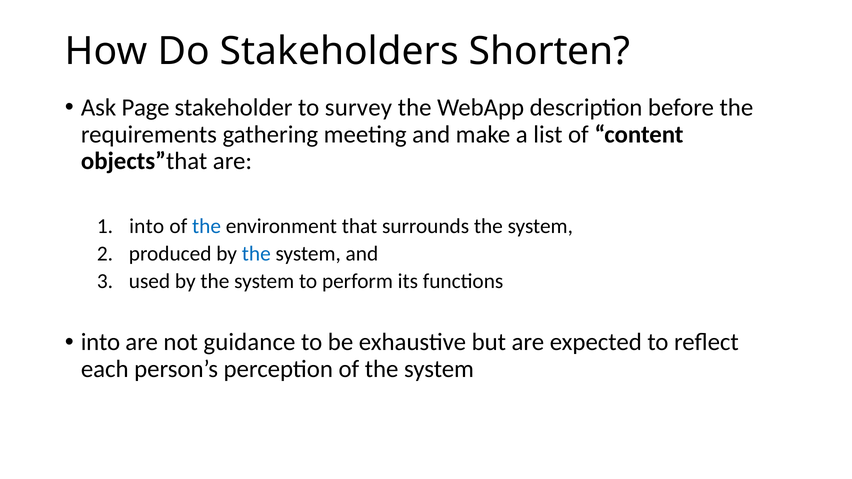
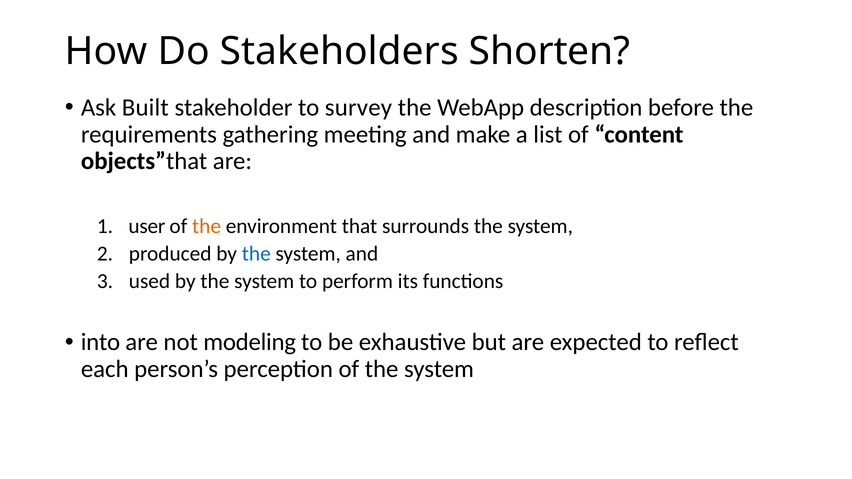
Page: Page -> Built
into at (147, 226): into -> user
the at (207, 226) colour: blue -> orange
guidance: guidance -> modeling
